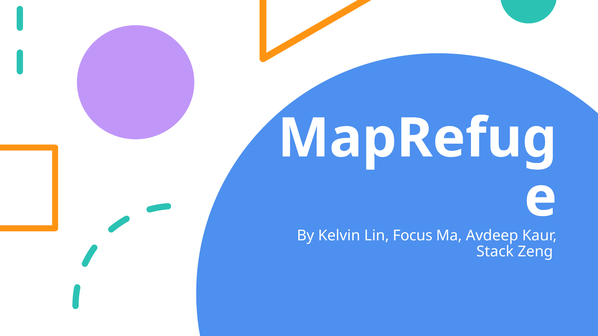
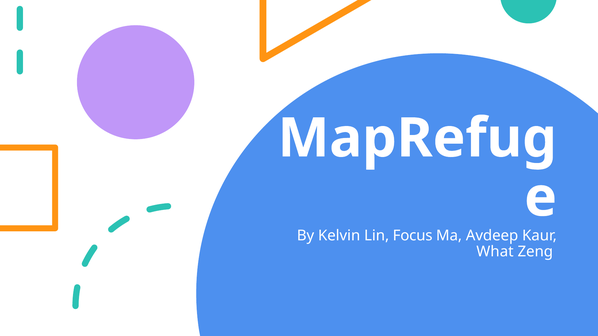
Stack: Stack -> What
